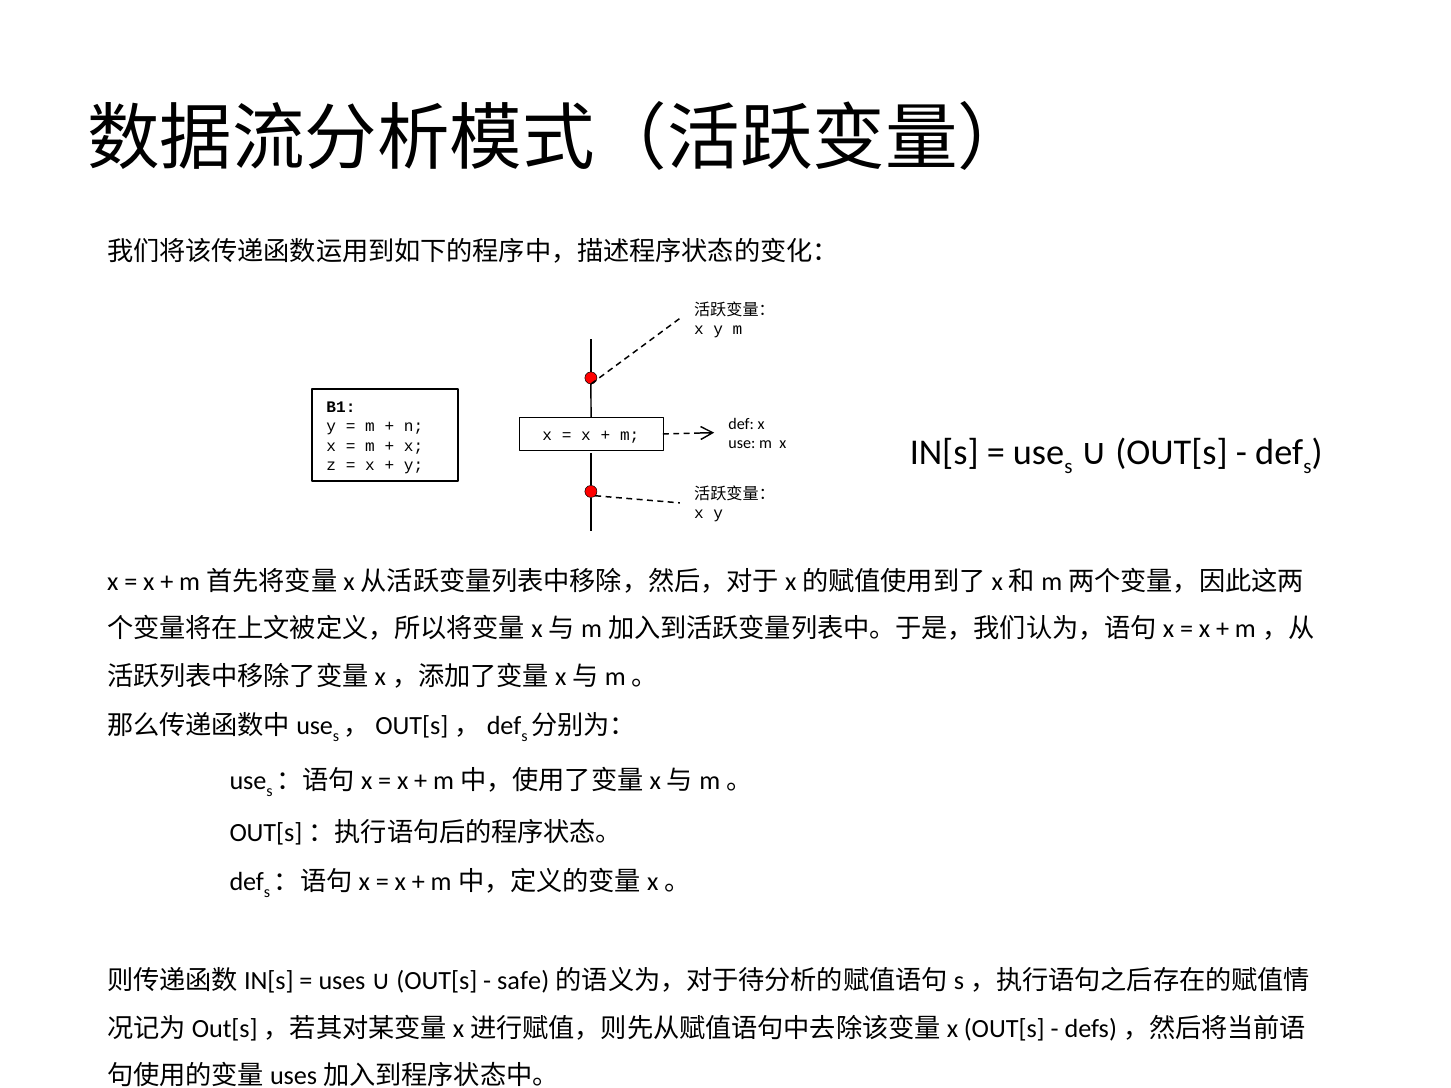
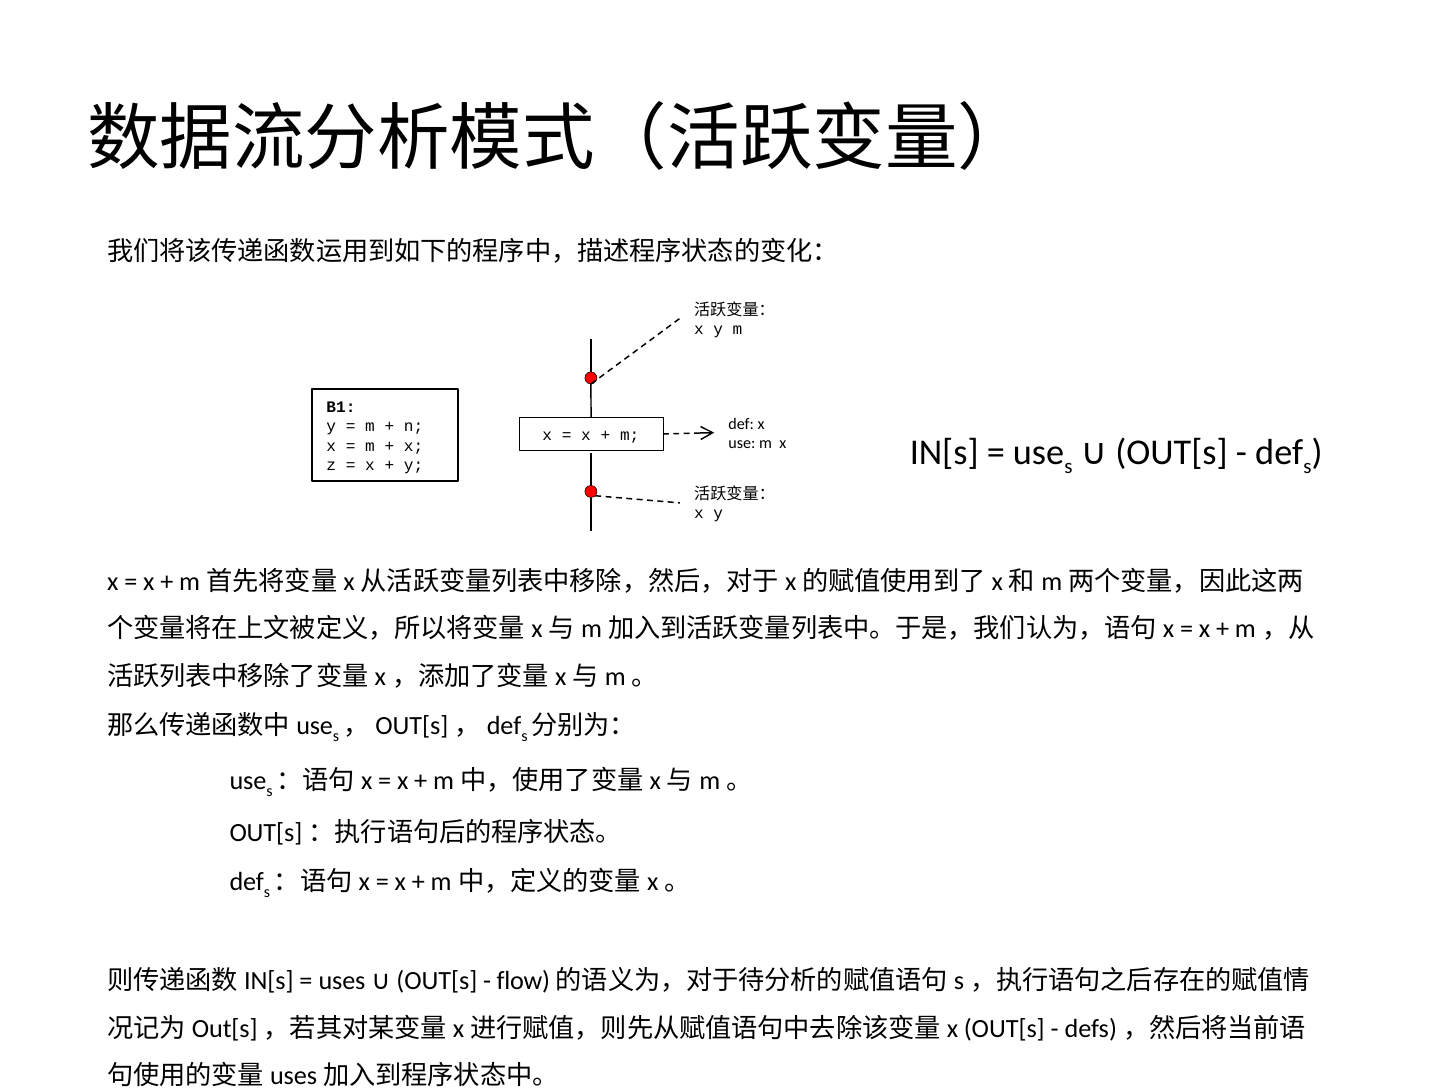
safe: safe -> flow
